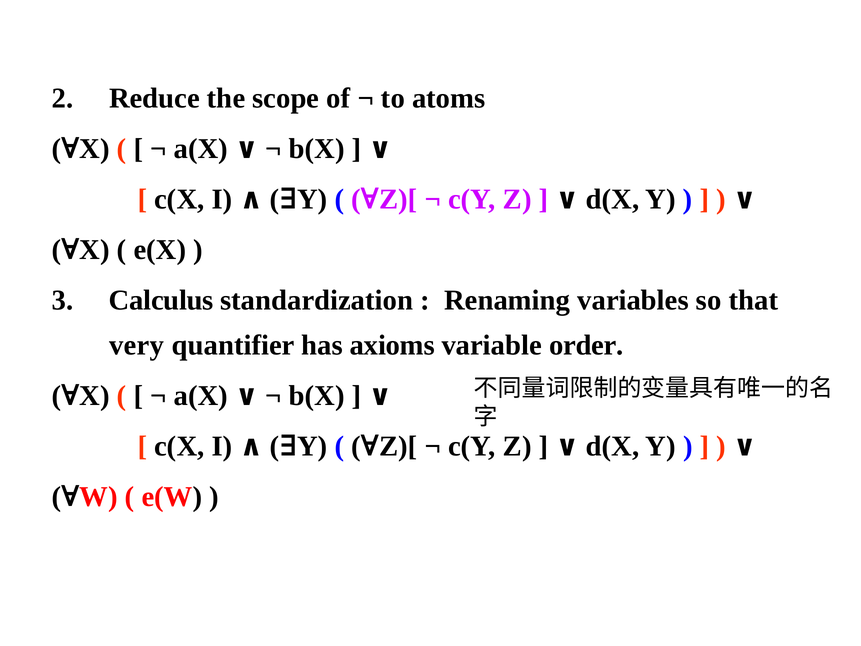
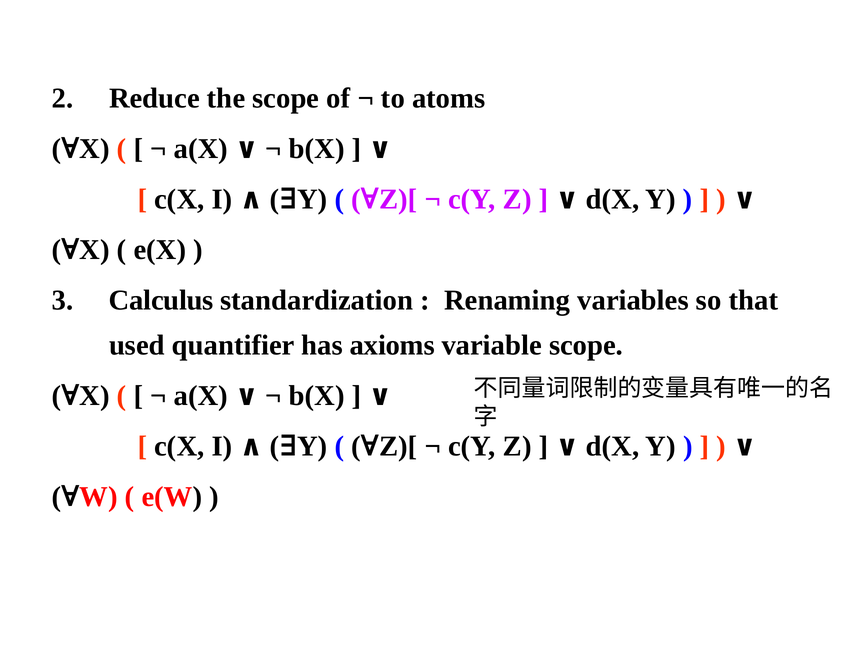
very: very -> used
variable order: order -> scope
